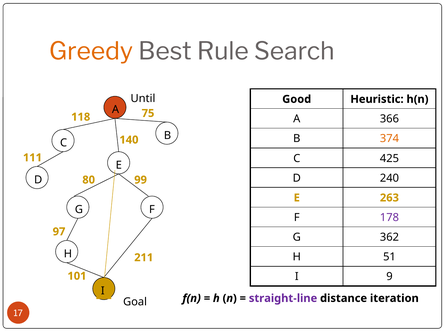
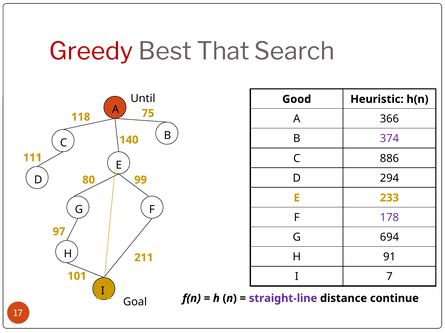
Greedy colour: orange -> red
Rule: Rule -> That
374 colour: orange -> purple
425: 425 -> 886
240: 240 -> 294
263: 263 -> 233
362: 362 -> 694
51: 51 -> 91
9: 9 -> 7
iteration: iteration -> continue
